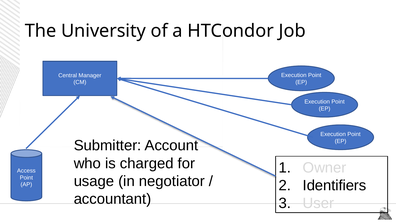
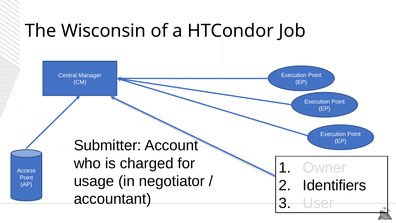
University: University -> Wisconsin
